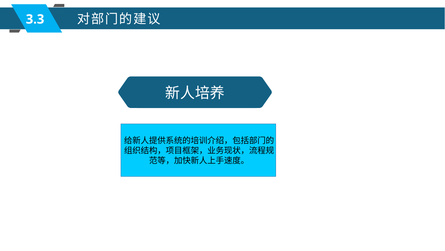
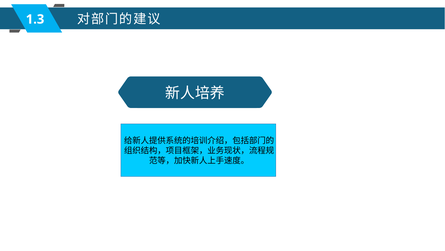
3.3: 3.3 -> 1.3
